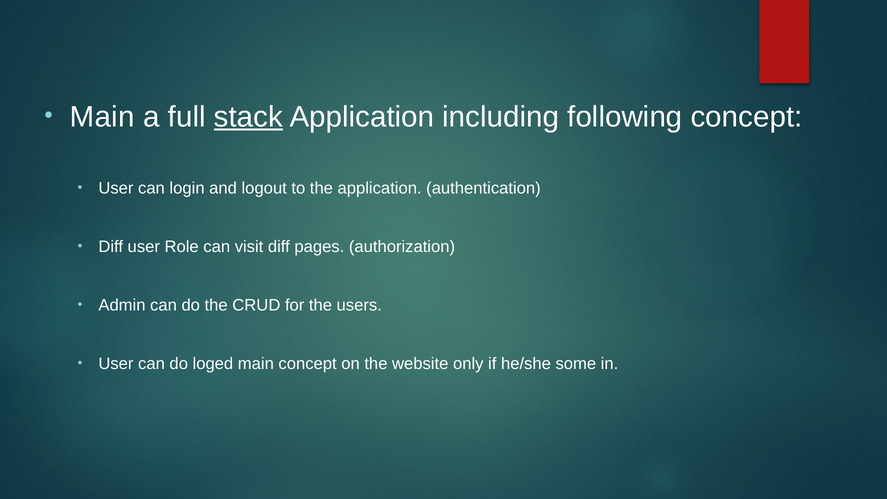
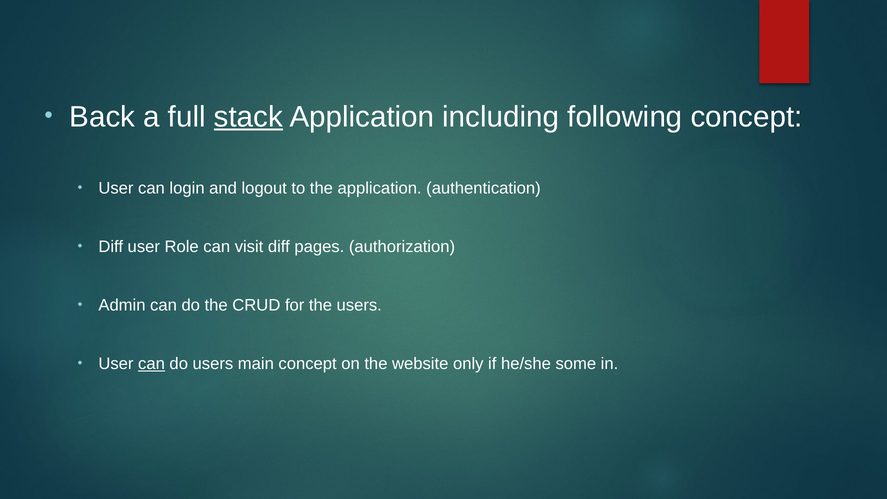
Main at (102, 117): Main -> Back
can at (151, 364) underline: none -> present
do loged: loged -> users
